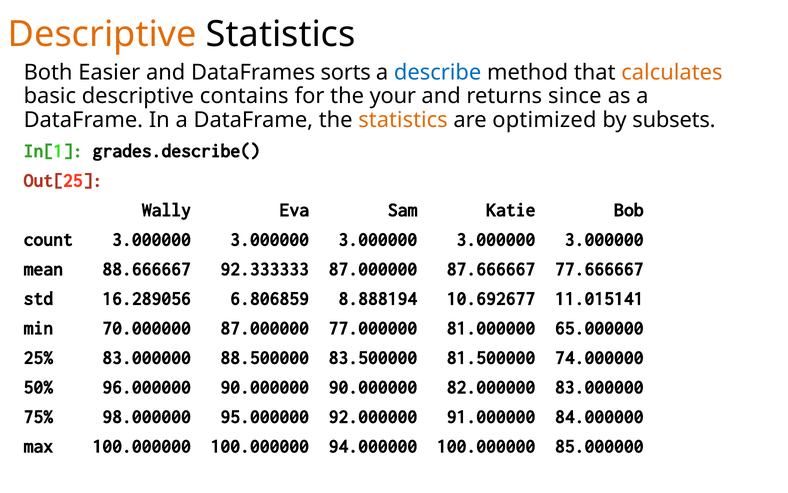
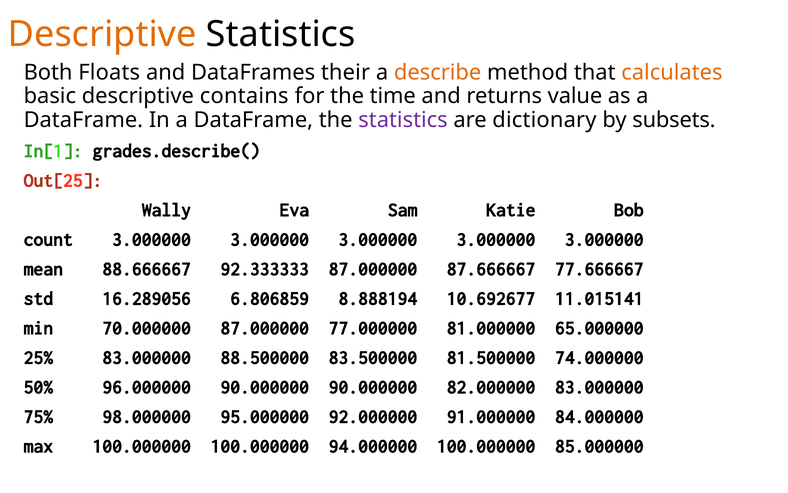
Easier: Easier -> Floats
sorts: sorts -> their
describe colour: blue -> orange
your: your -> time
since: since -> value
statistics at (403, 120) colour: orange -> purple
optimized: optimized -> dictionary
